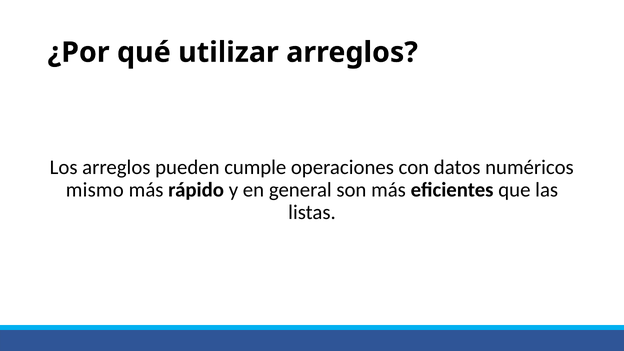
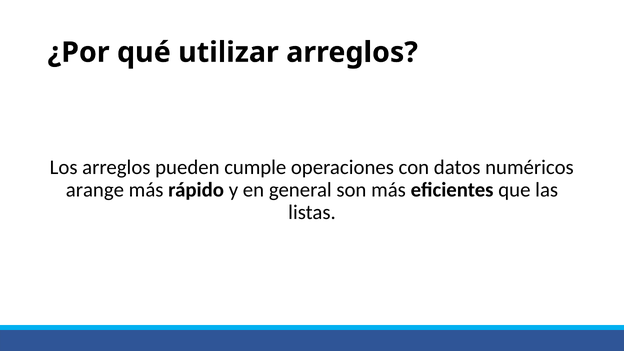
mismo: mismo -> arange
